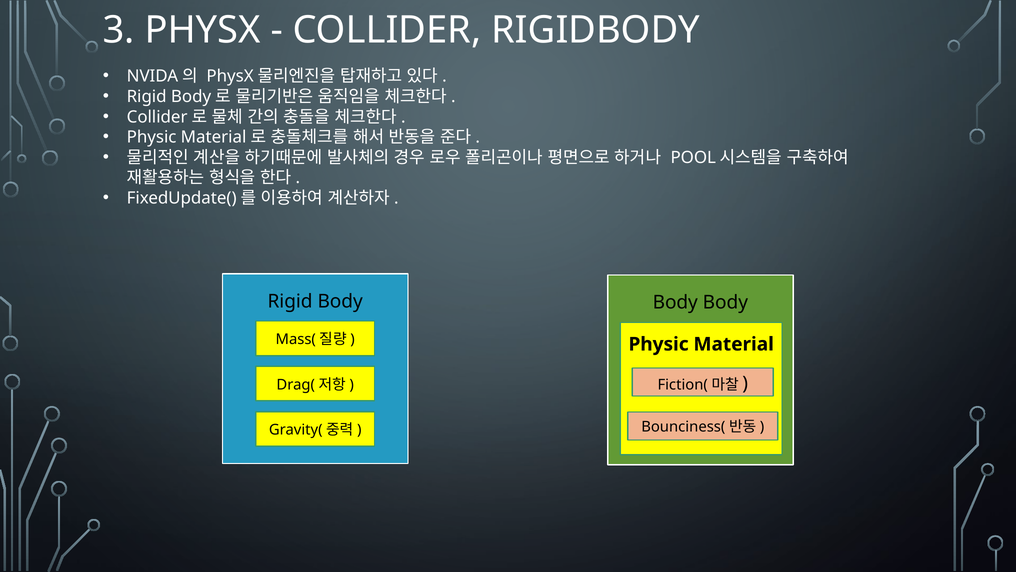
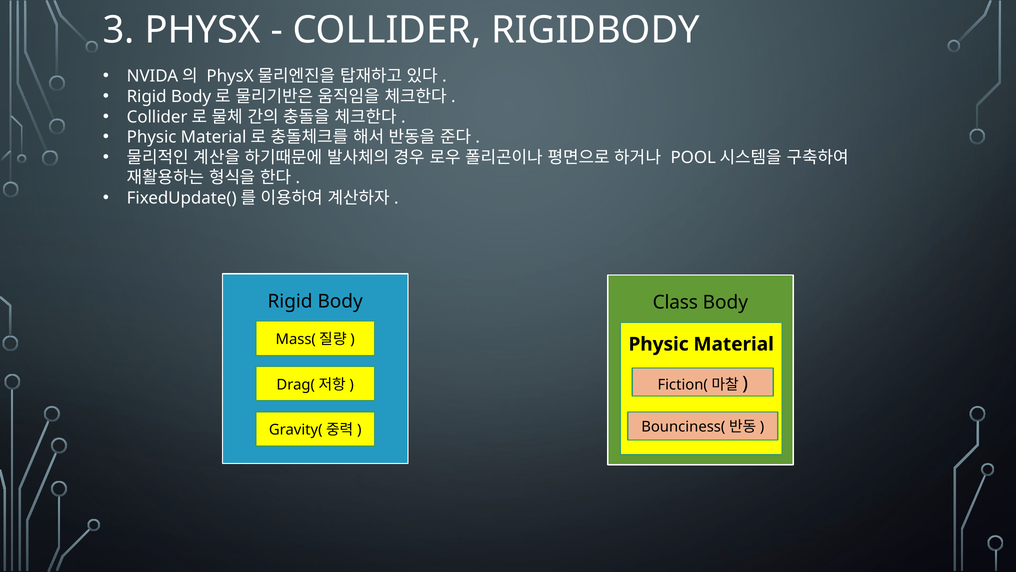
Body at (675, 302): Body -> Class
